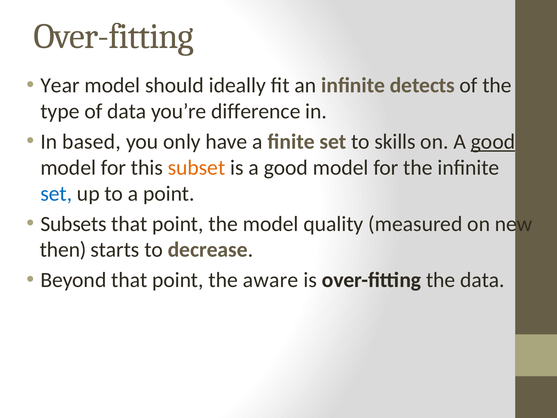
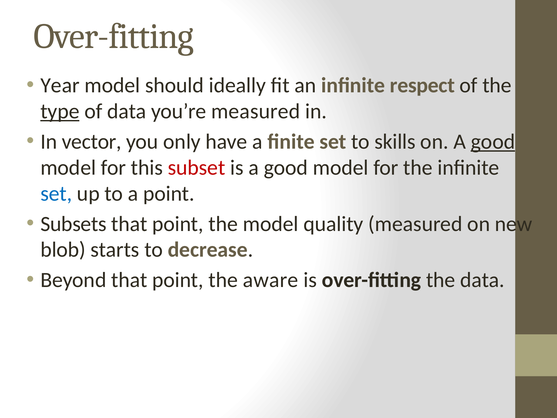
detects: detects -> respect
type underline: none -> present
you’re difference: difference -> measured
based: based -> vector
subset colour: orange -> red
then: then -> blob
